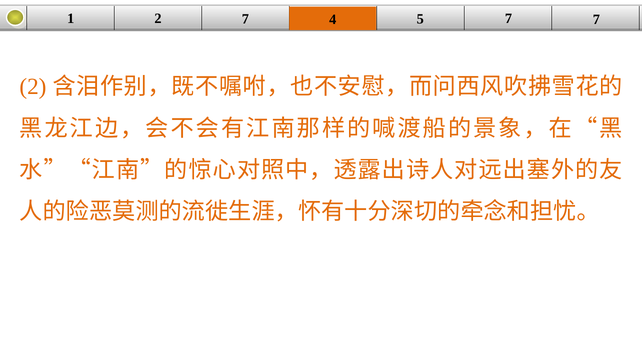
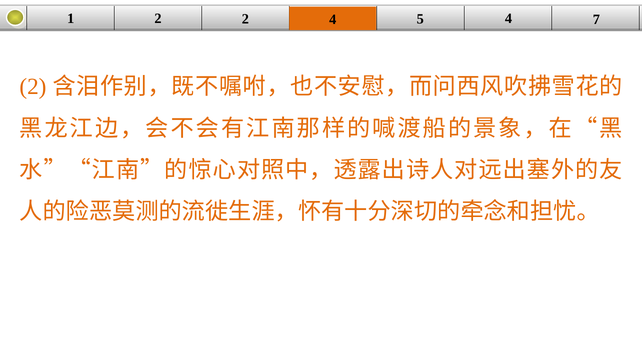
2 7: 7 -> 2
5 7: 7 -> 4
